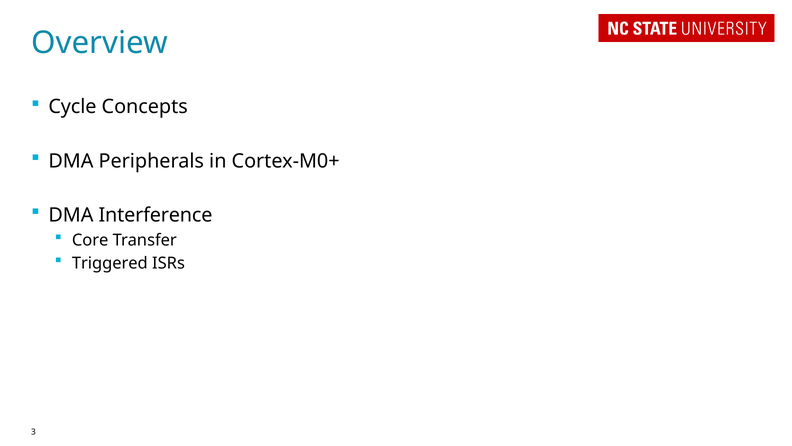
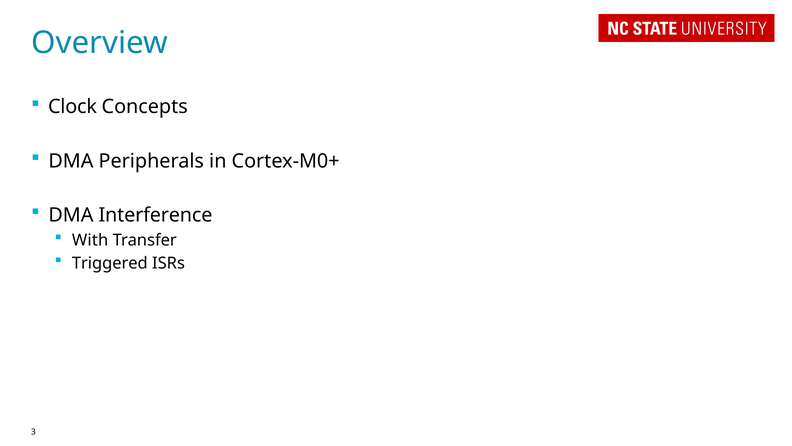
Cycle: Cycle -> Clock
Core: Core -> With
